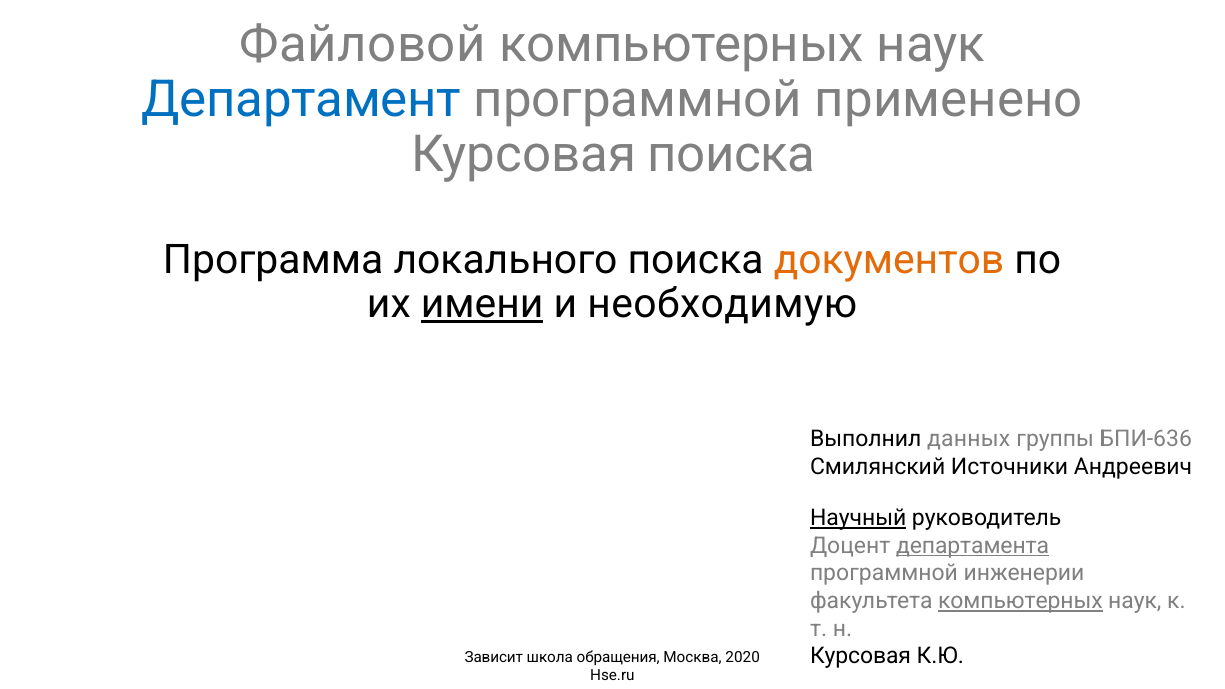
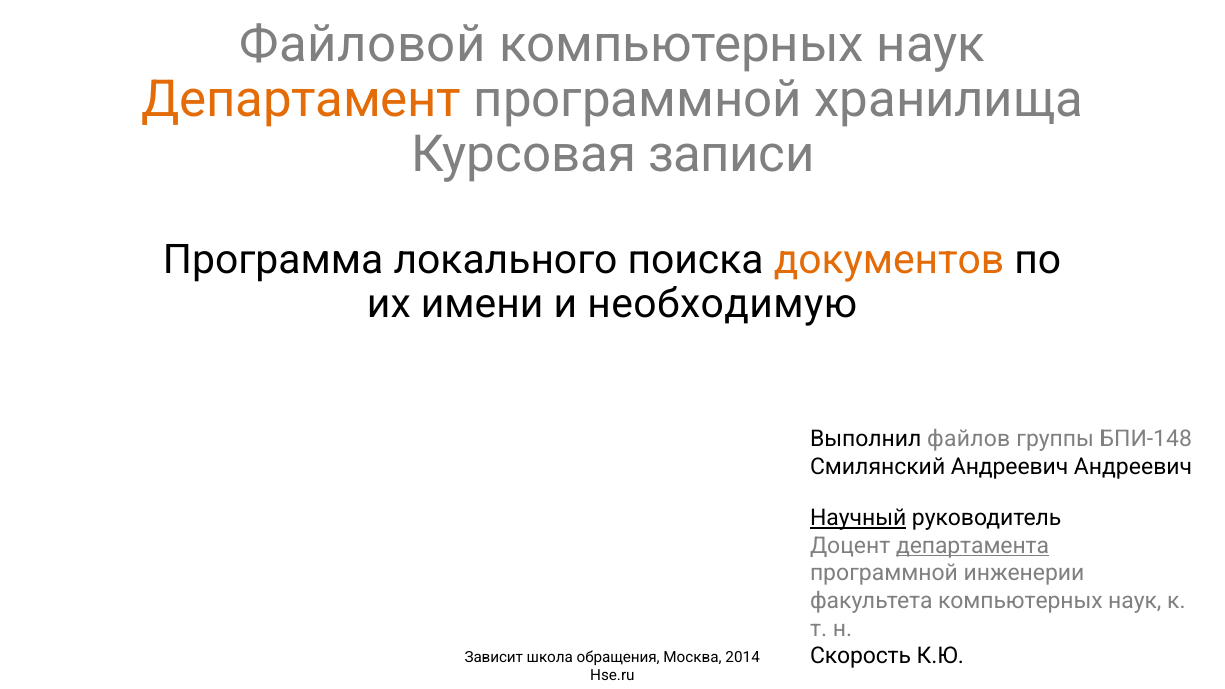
Департамент colour: blue -> orange
применено: применено -> хранилища
Курсовая поиска: поиска -> записи
имени underline: present -> none
данных: данных -> файлов
БПИ-636: БПИ-636 -> БПИ-148
Смилянский Источники: Источники -> Андреевич
компьютерных at (1020, 601) underline: present -> none
Курсовая at (861, 656): Курсовая -> Скорость
2020: 2020 -> 2014
